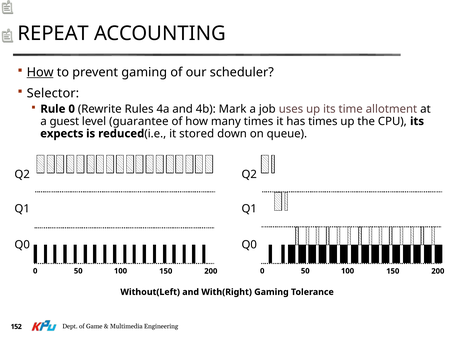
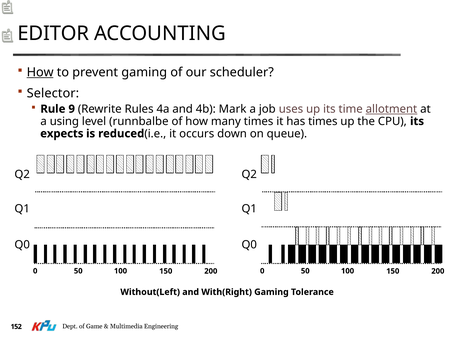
REPEAT: REPEAT -> EDITOR
Rule 0: 0 -> 9
allotment underline: none -> present
guest: guest -> using
guarantee: guarantee -> runnbalbe
stored: stored -> occurs
